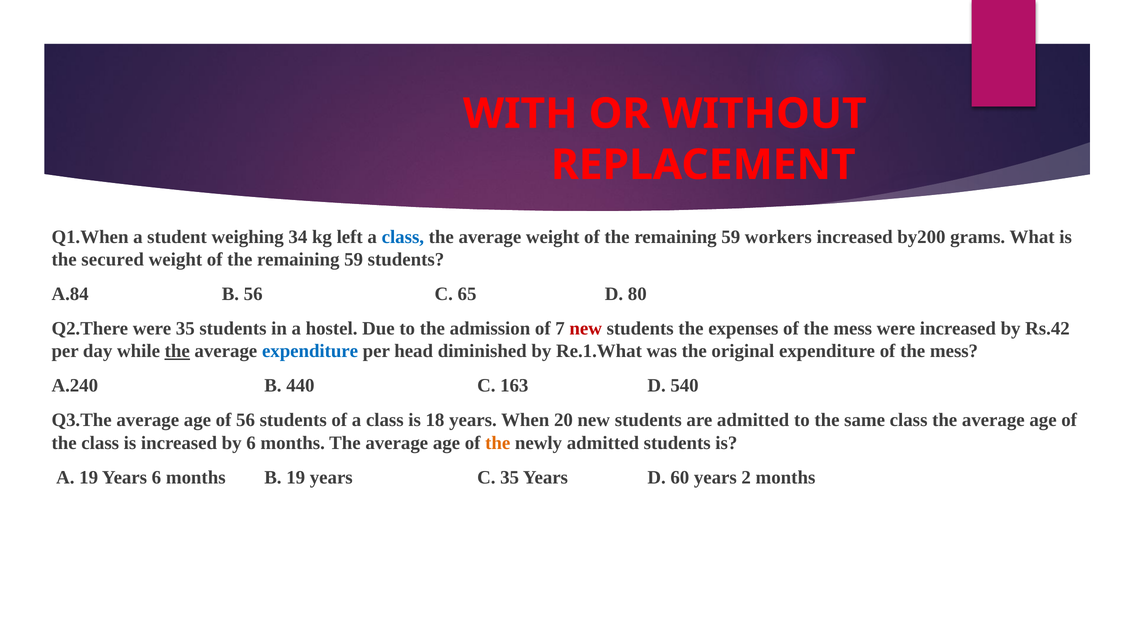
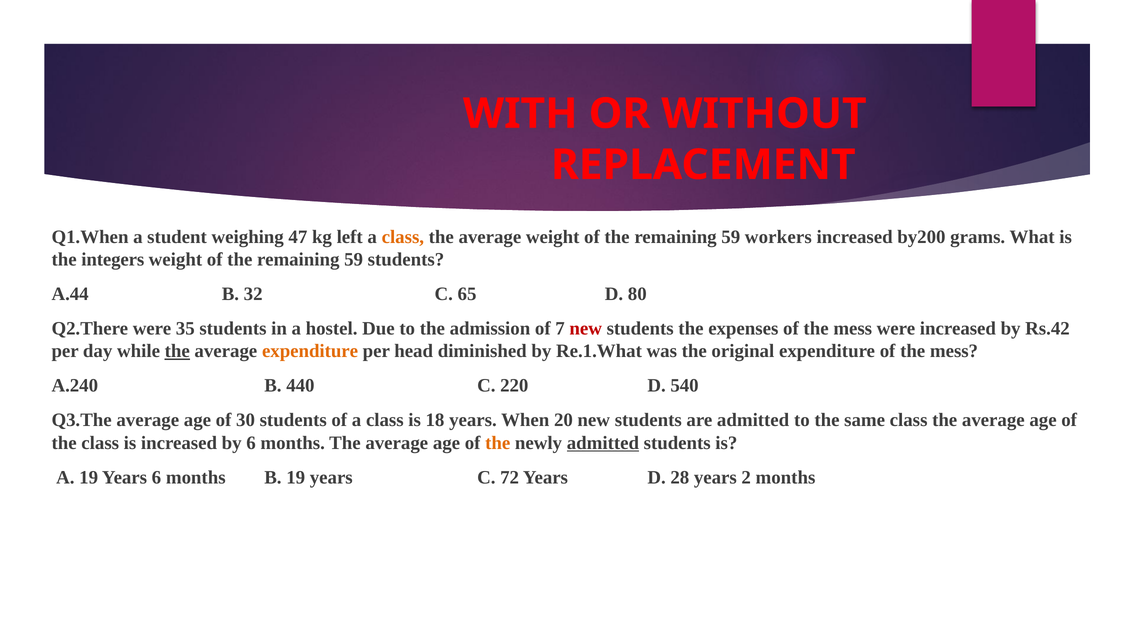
34: 34 -> 47
class at (403, 237) colour: blue -> orange
secured: secured -> integers
A.84: A.84 -> A.44
B 56: 56 -> 32
expenditure at (310, 351) colour: blue -> orange
163: 163 -> 220
of 56: 56 -> 30
admitted at (603, 442) underline: none -> present
C 35: 35 -> 72
60: 60 -> 28
